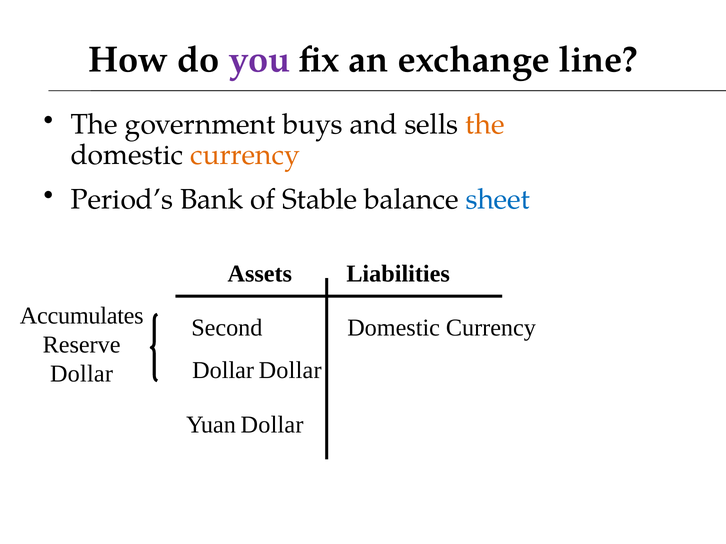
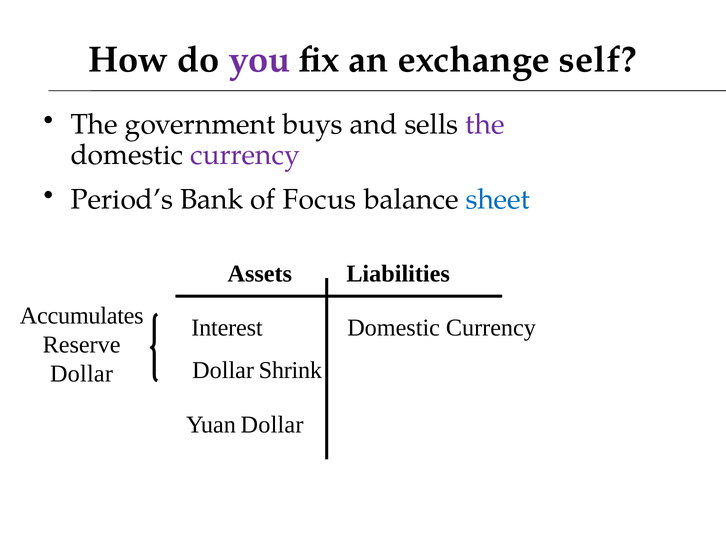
line: line -> self
the at (485, 125) colour: orange -> purple
currency at (245, 155) colour: orange -> purple
Stable: Stable -> Focus
Second: Second -> Interest
Dollar Dollar: Dollar -> Shrink
